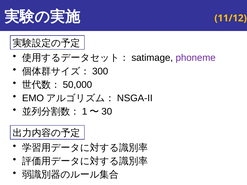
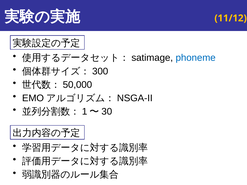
phoneme colour: purple -> blue
